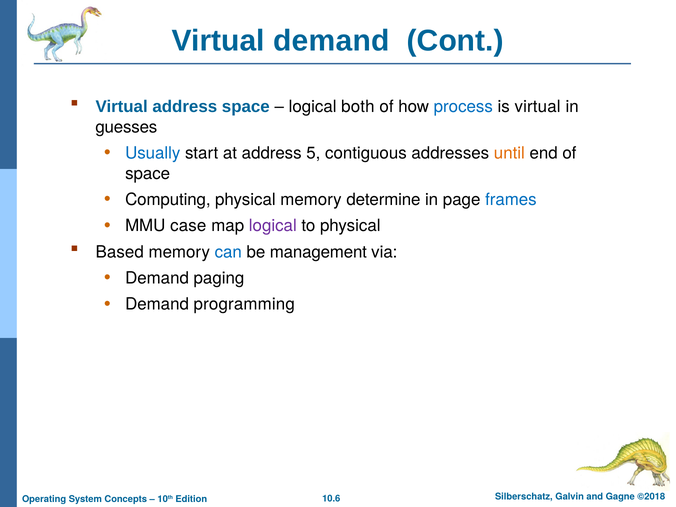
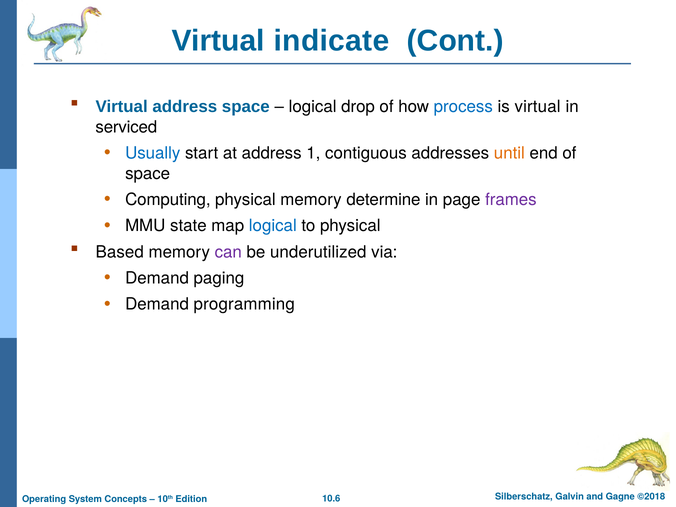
Virtual demand: demand -> indicate
both: both -> drop
guesses: guesses -> serviced
5: 5 -> 1
frames colour: blue -> purple
case: case -> state
logical at (273, 226) colour: purple -> blue
can colour: blue -> purple
management: management -> underutilized
